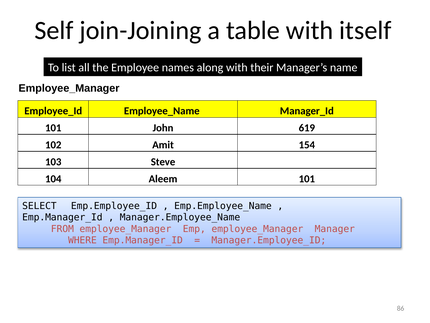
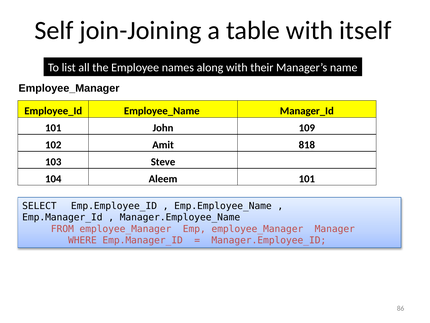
619: 619 -> 109
154: 154 -> 818
